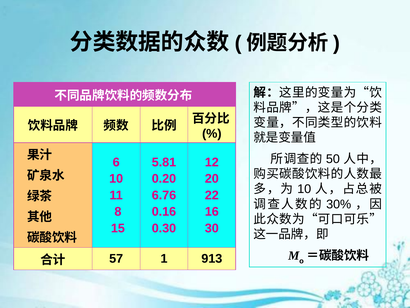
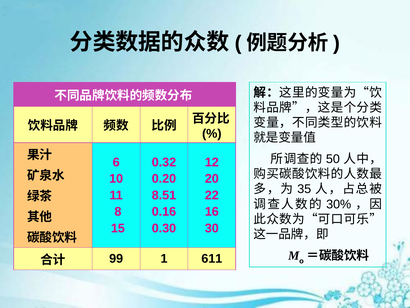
5.81: 5.81 -> 0.32
10 at (304, 189): 10 -> 35
6.76: 6.76 -> 8.51
57: 57 -> 99
913: 913 -> 611
